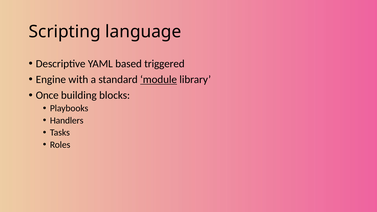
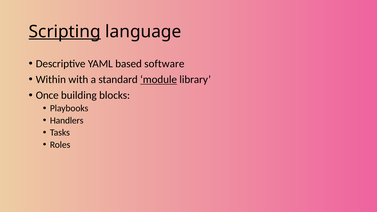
Scripting underline: none -> present
triggered: triggered -> software
Engine: Engine -> Within
